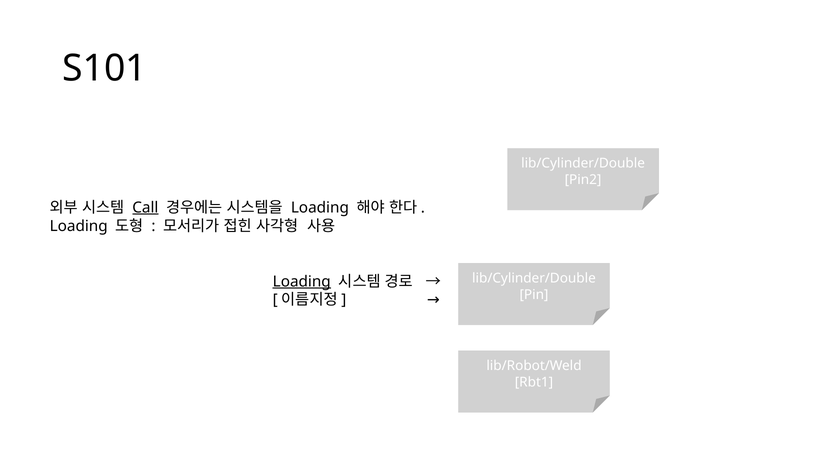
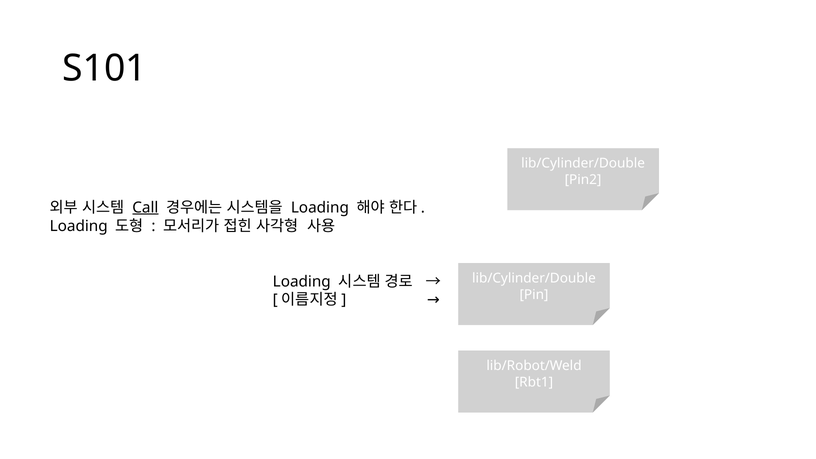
Loading at (302, 282) underline: present -> none
